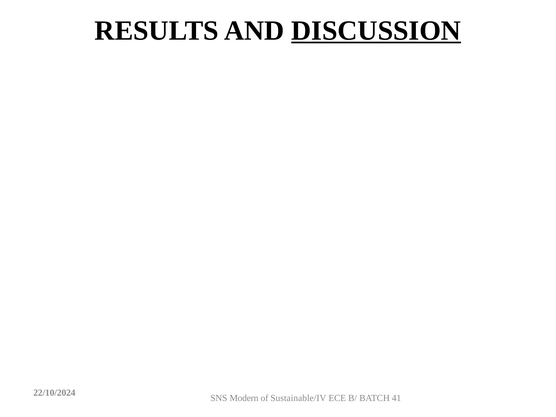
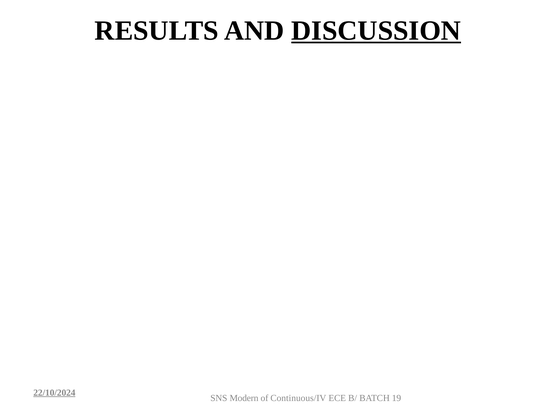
22/10/2024 underline: none -> present
Sustainable/IV: Sustainable/IV -> Continuous/IV
41: 41 -> 19
